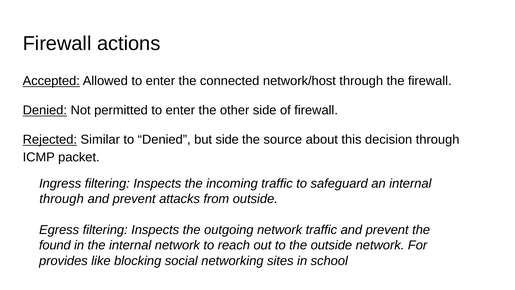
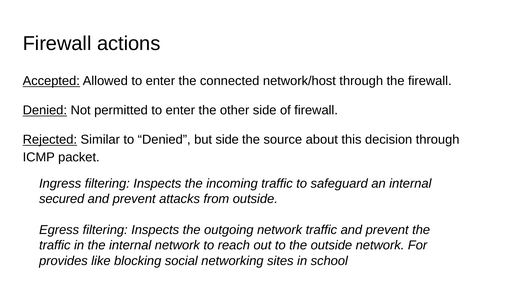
through at (62, 199): through -> secured
found at (55, 245): found -> traffic
